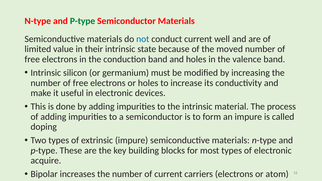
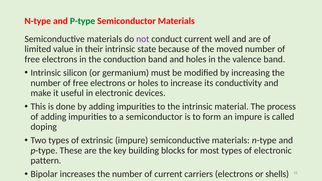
not colour: blue -> purple
acquire: acquire -> pattern
atom: atom -> shells
